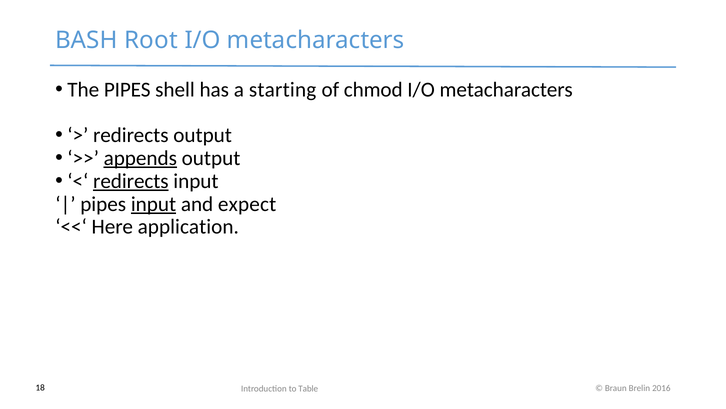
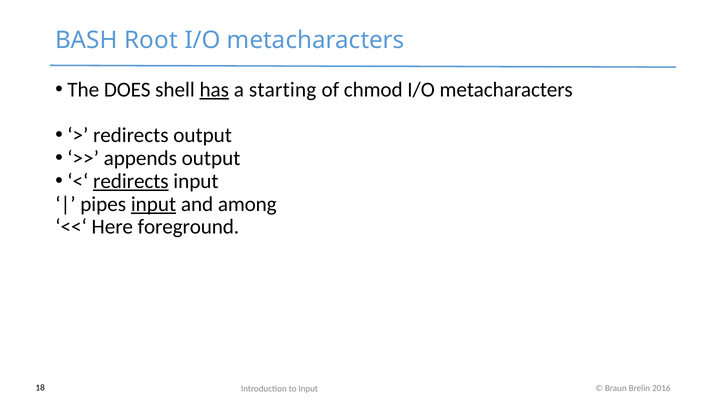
The PIPES: PIPES -> DOES
has underline: none -> present
appends underline: present -> none
expect: expect -> among
application: application -> foreground
to Table: Table -> Input
